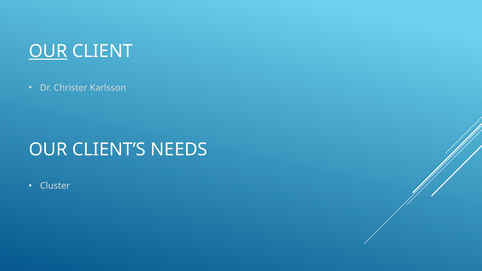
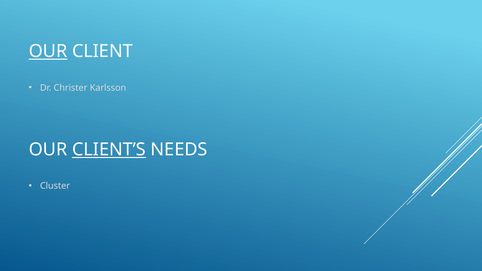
CLIENT’S underline: none -> present
